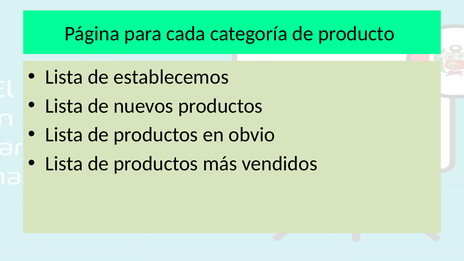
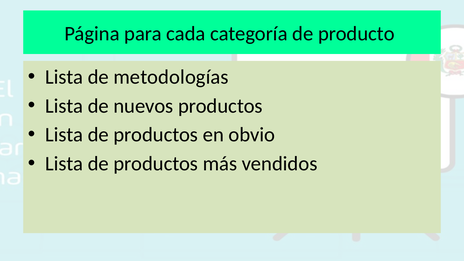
establecemos: establecemos -> metodologías
